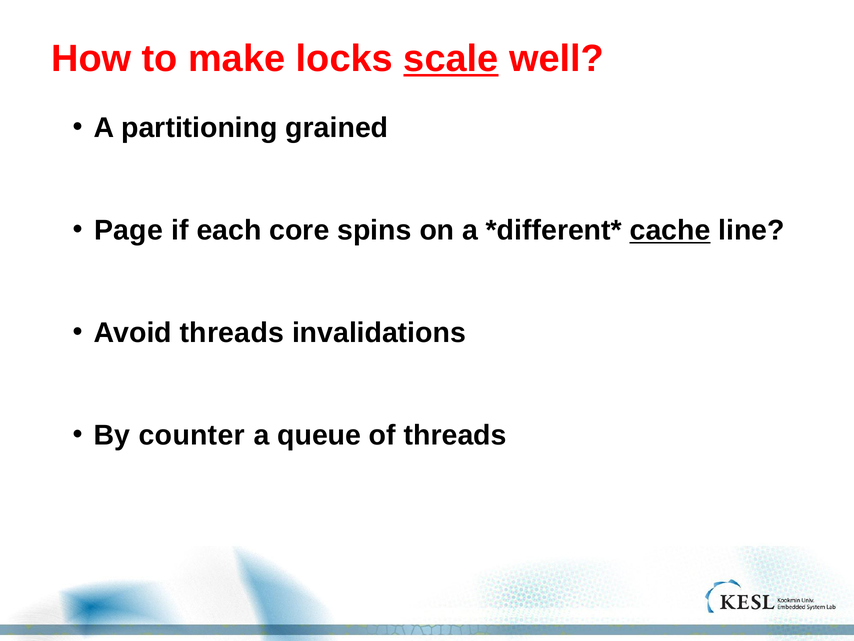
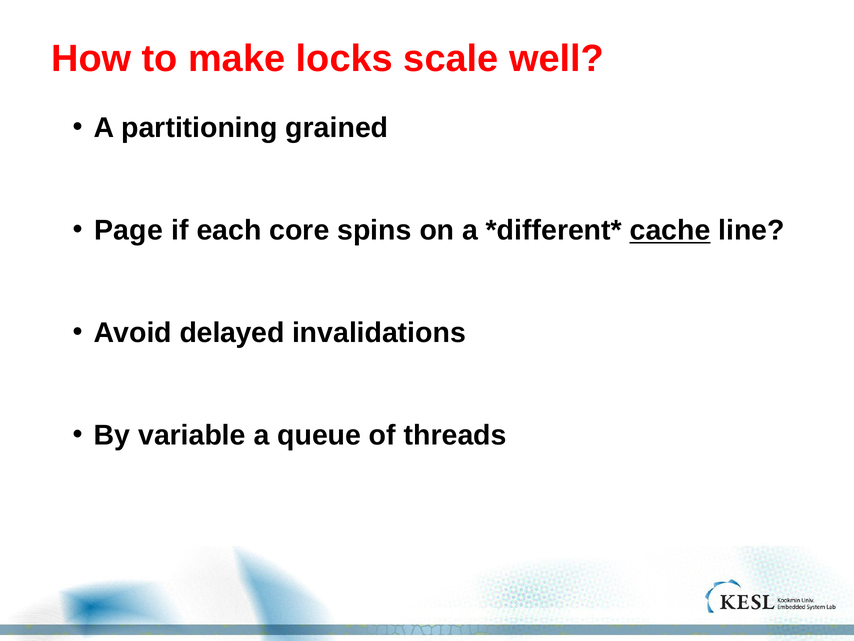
scale underline: present -> none
Avoid threads: threads -> delayed
counter: counter -> variable
